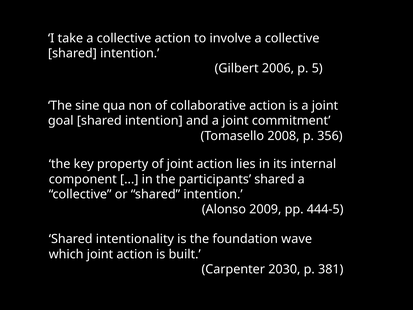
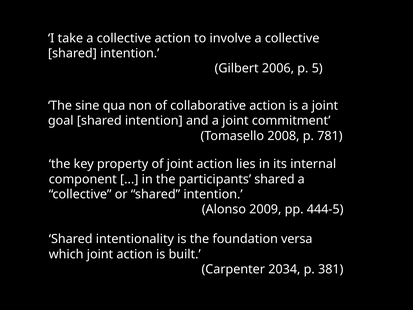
356: 356 -> 781
wave: wave -> versa
2030: 2030 -> 2034
